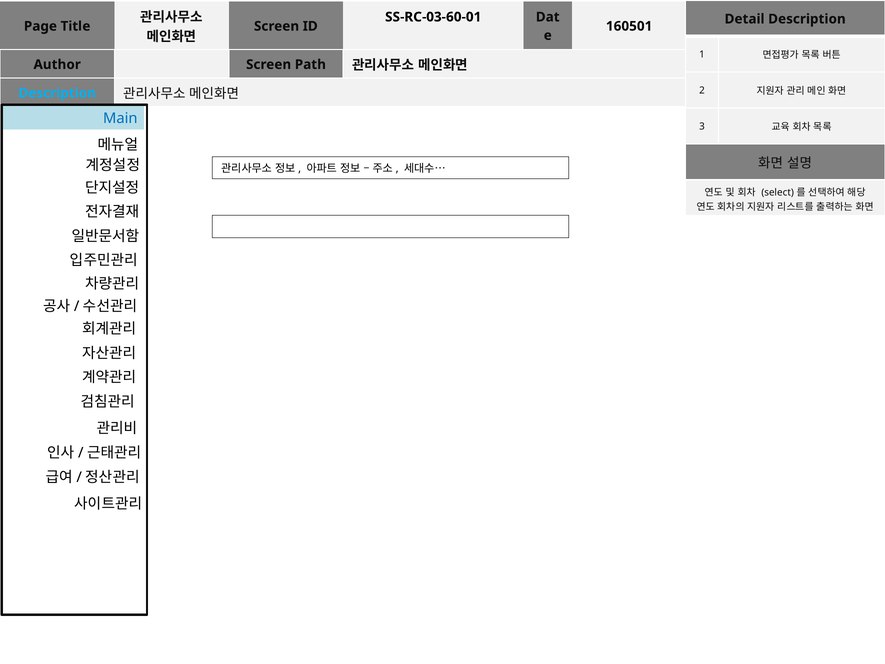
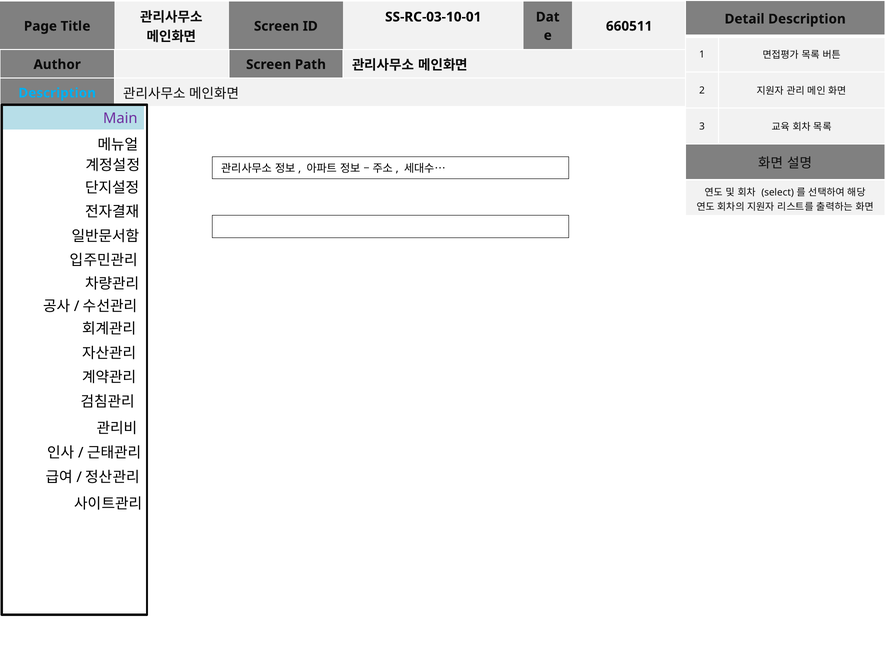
SS-RC-03-60-01: SS-RC-03-60-01 -> SS-RC-03-10-01
160501: 160501 -> 660511
Main colour: blue -> purple
